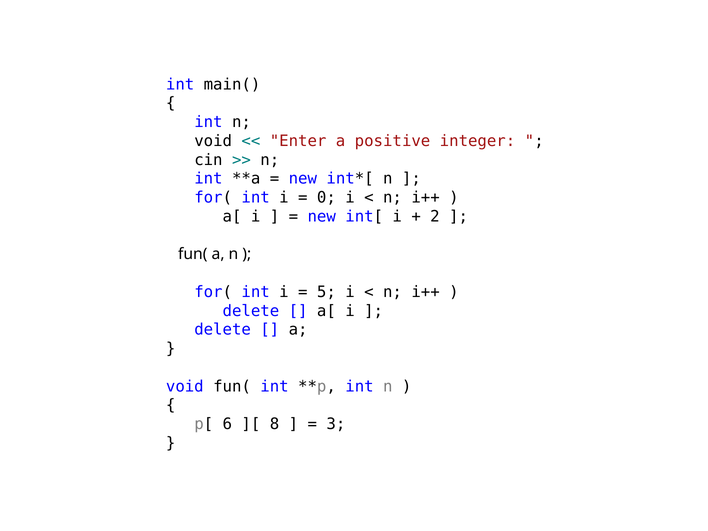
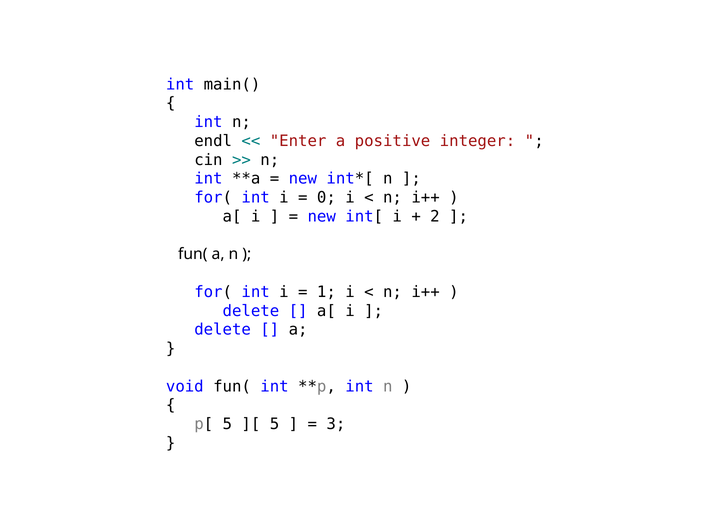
void at (213, 141): void -> endl
5: 5 -> 1
p[ 6: 6 -> 5
8 at (275, 424): 8 -> 5
